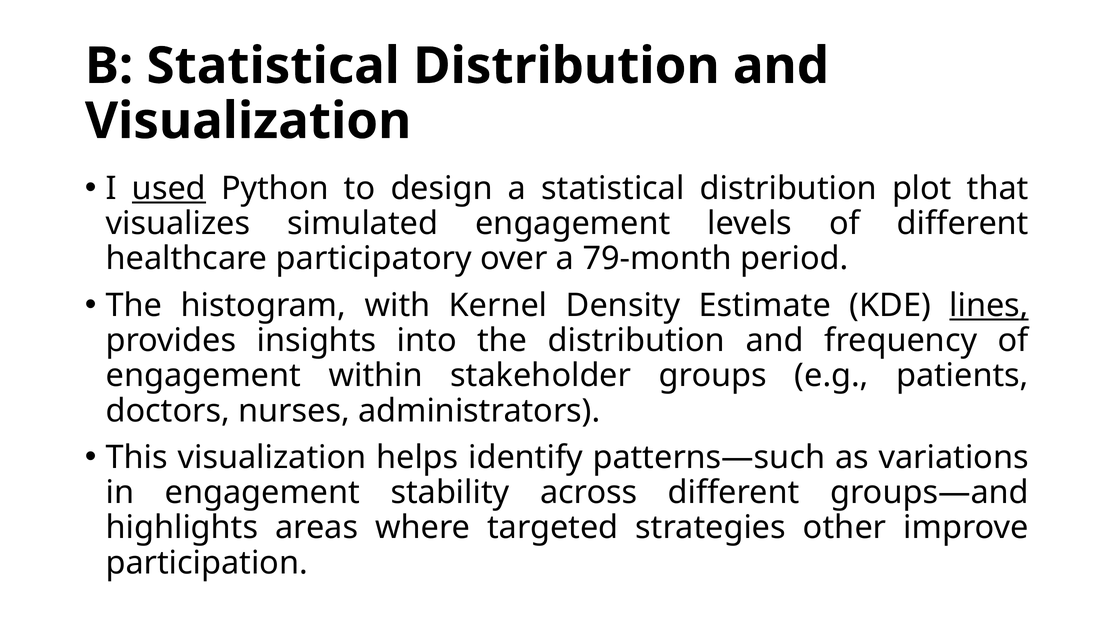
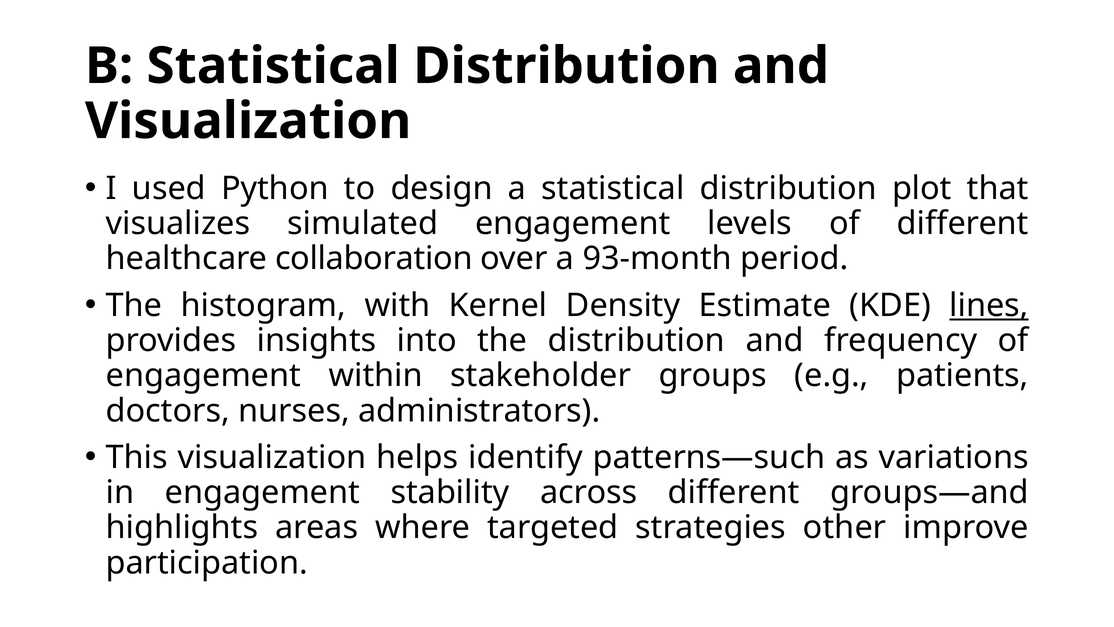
used underline: present -> none
participatory: participatory -> collaboration
79-month: 79-month -> 93-month
